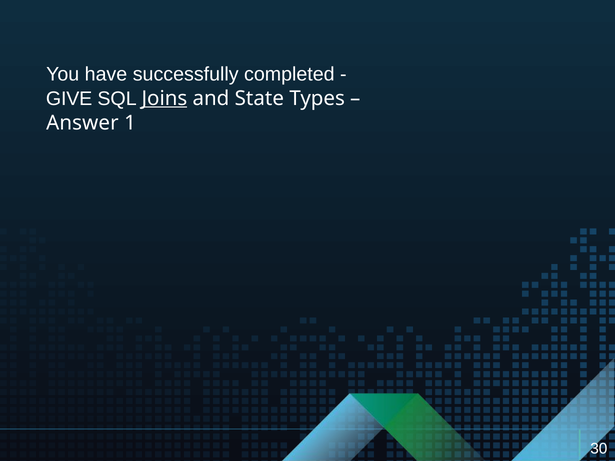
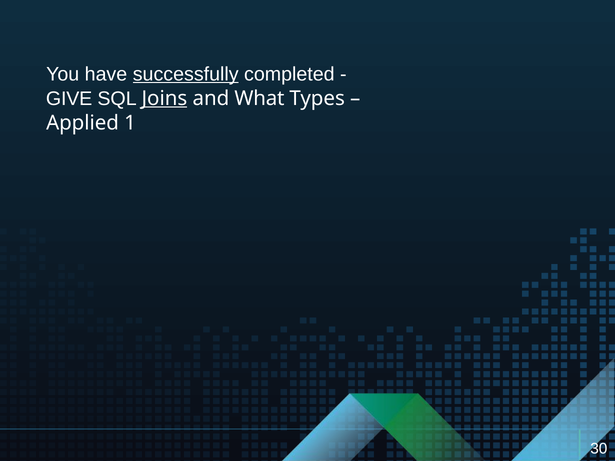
successfully underline: none -> present
State: State -> What
Answer: Answer -> Applied
